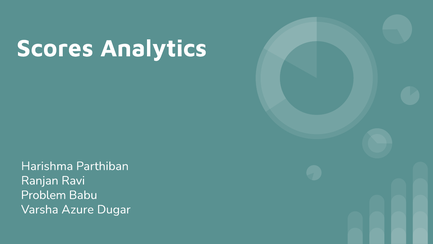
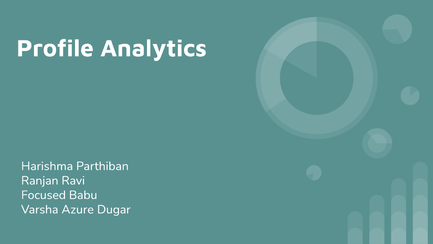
Scores: Scores -> Profile
Problem: Problem -> Focused
